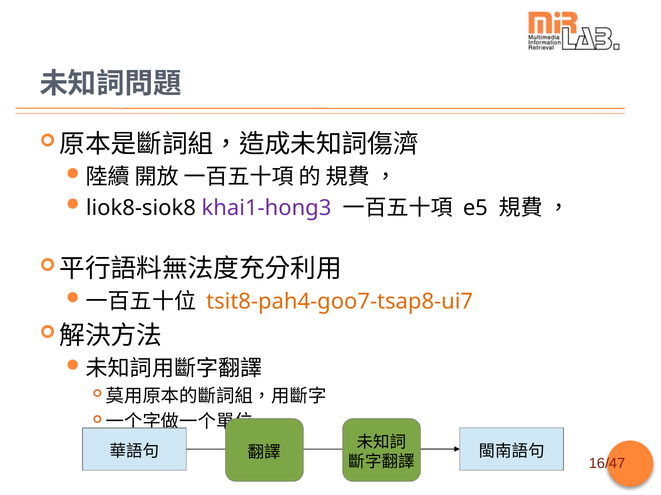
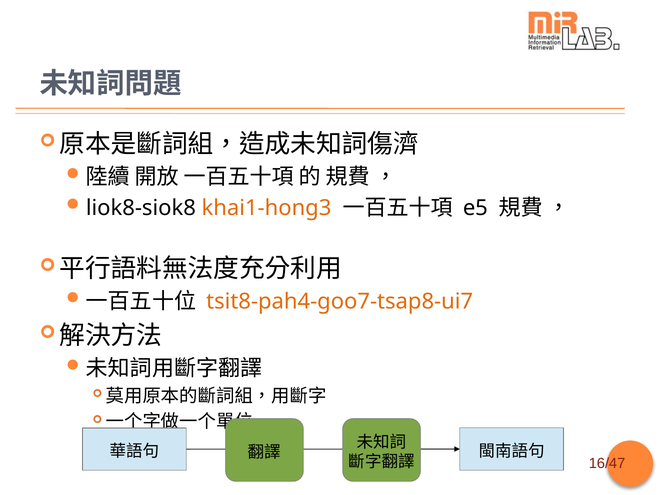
khai1-hong3 colour: purple -> orange
